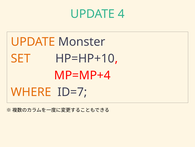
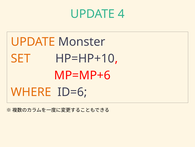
MP=MP+4: MP=MP+4 -> MP=MP+6
ID=7: ID=7 -> ID=6
